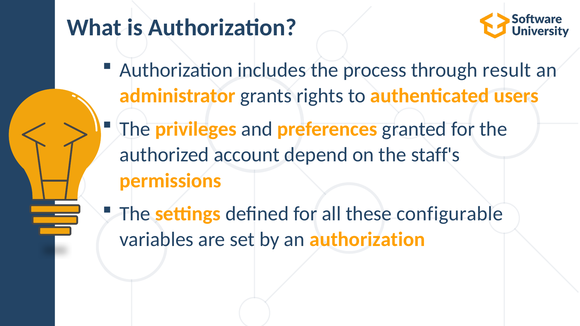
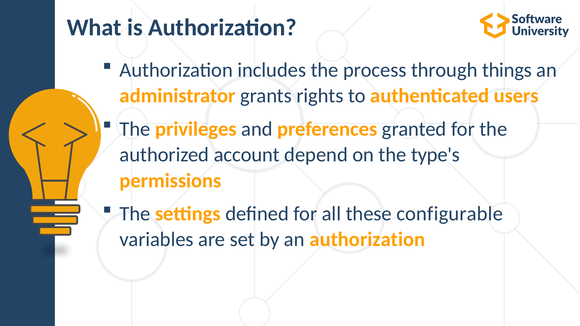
result: result -> things
staff's: staff's -> type's
